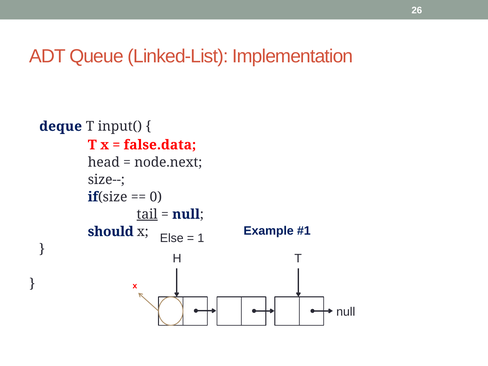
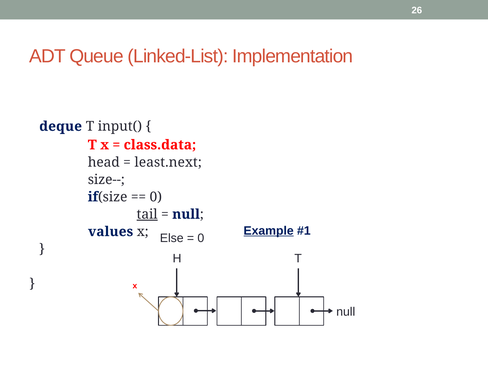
false.data: false.data -> class.data
node.next: node.next -> least.next
Example underline: none -> present
should: should -> values
1 at (201, 238): 1 -> 0
